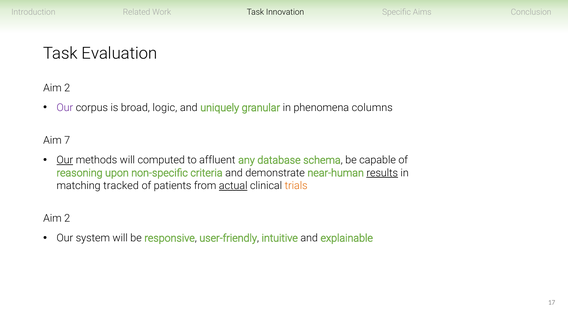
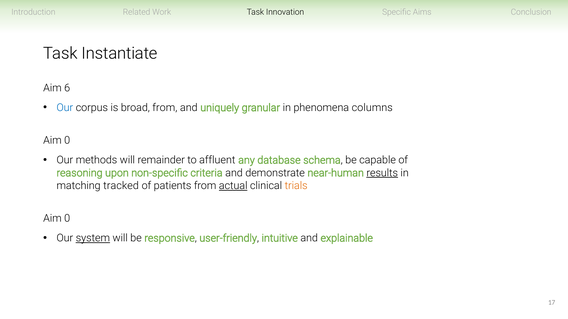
Evaluation: Evaluation -> Instantiate
2 at (67, 88): 2 -> 6
Our at (65, 108) colour: purple -> blue
broad logic: logic -> from
7 at (67, 141): 7 -> 0
Our at (65, 160) underline: present -> none
computed: computed -> remainder
2 at (67, 219): 2 -> 0
system underline: none -> present
